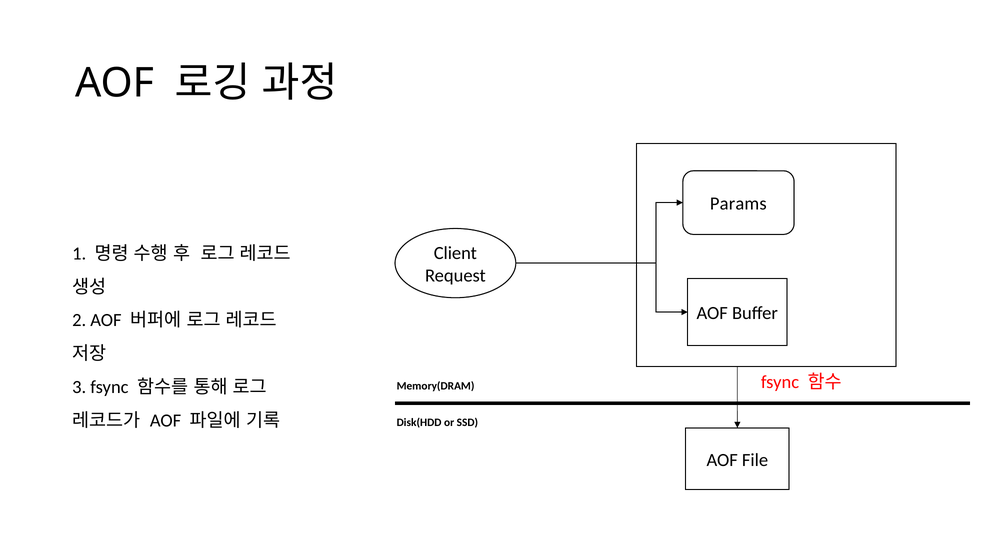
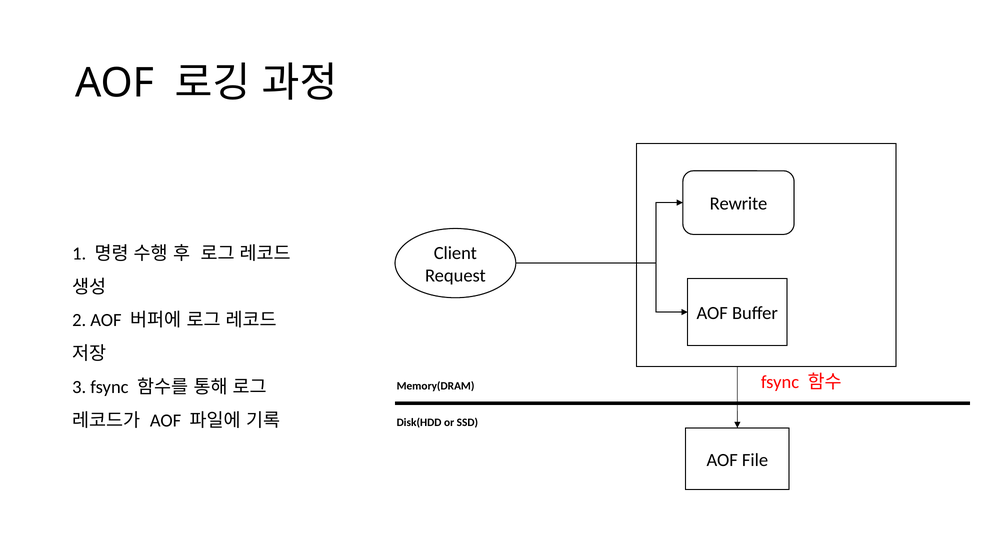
Params: Params -> Rewrite
